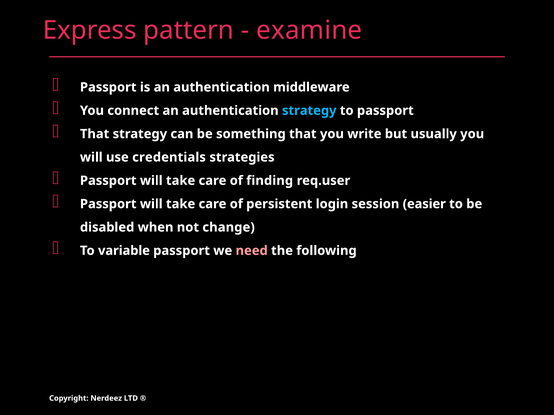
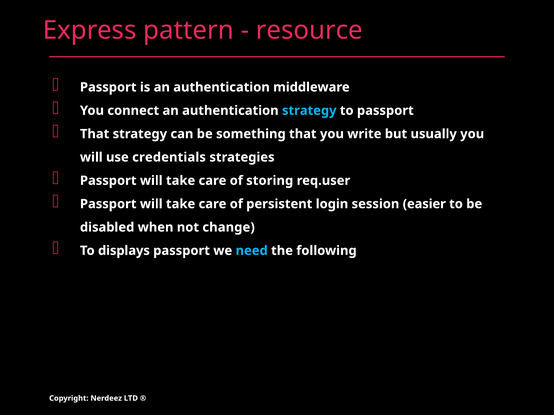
examine: examine -> resource
finding: finding -> storing
variable: variable -> displays
need colour: pink -> light blue
